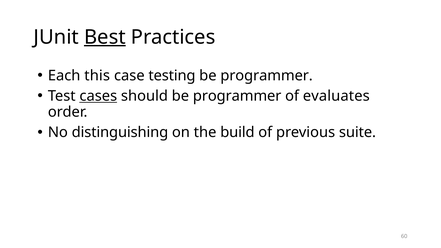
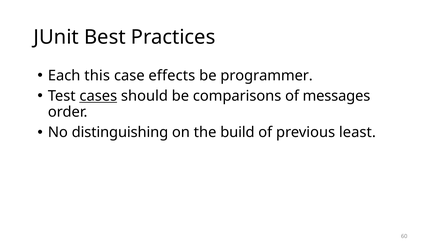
Best underline: present -> none
testing: testing -> effects
should be programmer: programmer -> comparisons
evaluates: evaluates -> messages
suite: suite -> least
